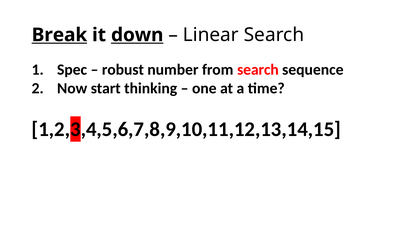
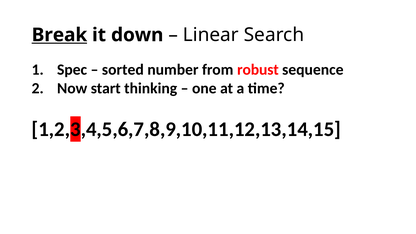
down underline: present -> none
robust: robust -> sorted
from search: search -> robust
